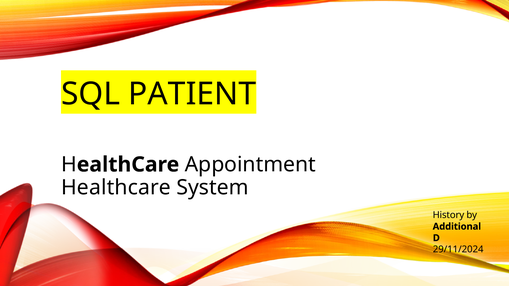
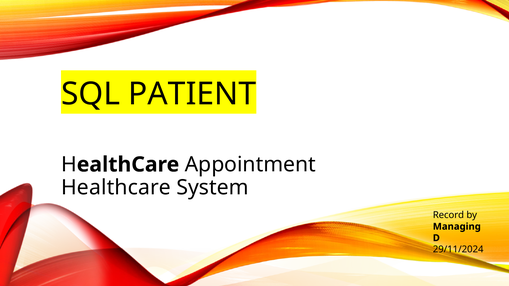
History: History -> Record
Additional: Additional -> Managing
